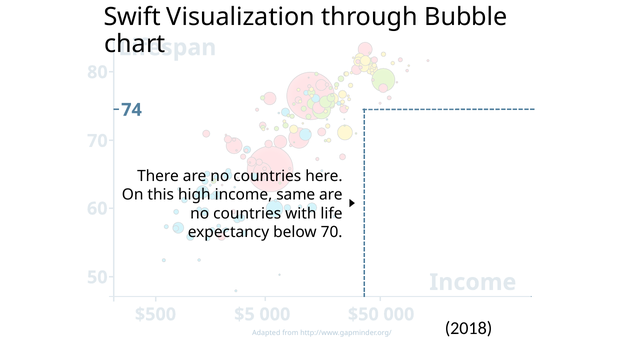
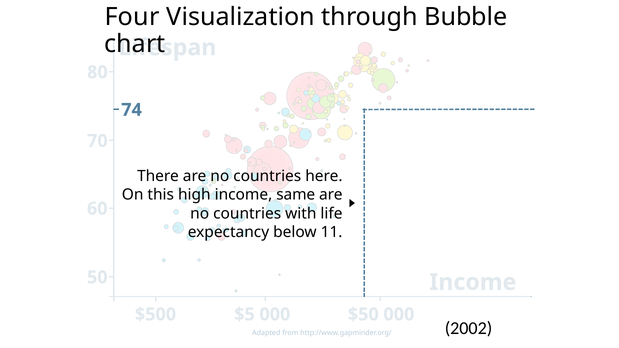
Swift: Swift -> Four
below 70: 70 -> 11
2018: 2018 -> 2002
